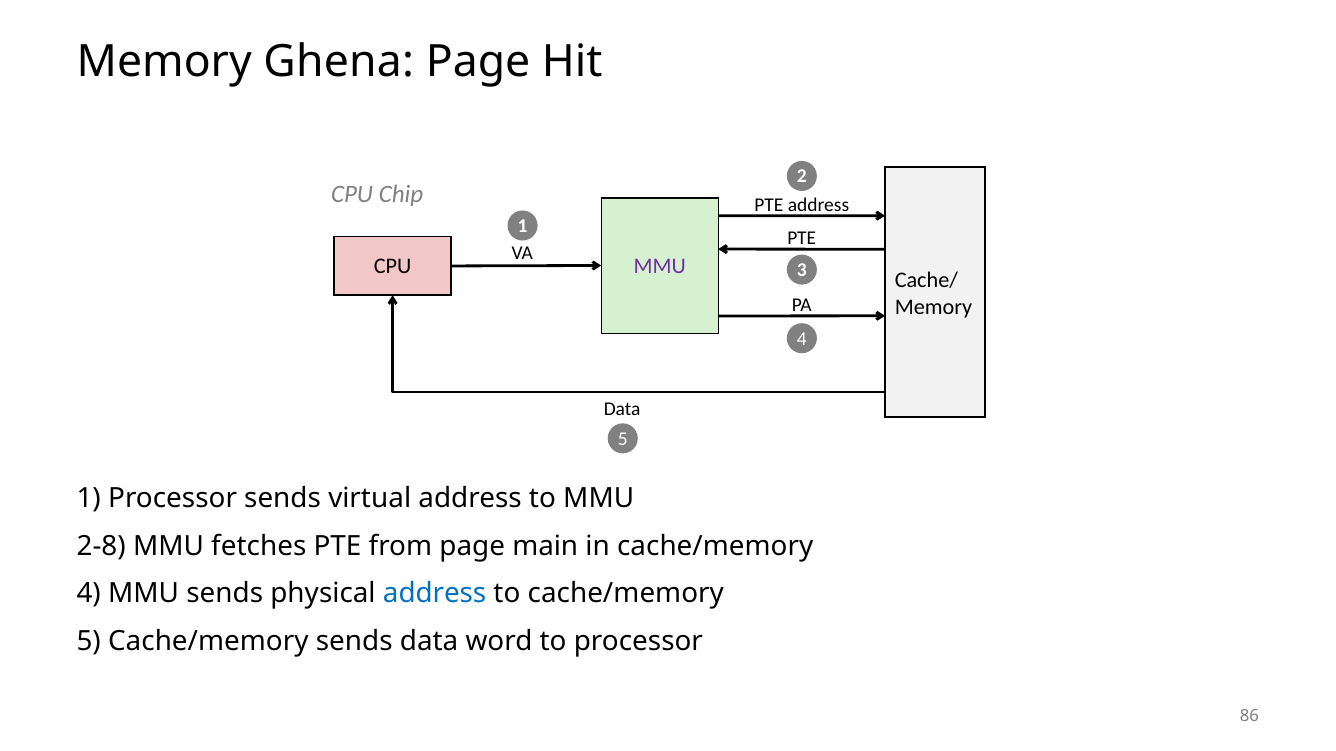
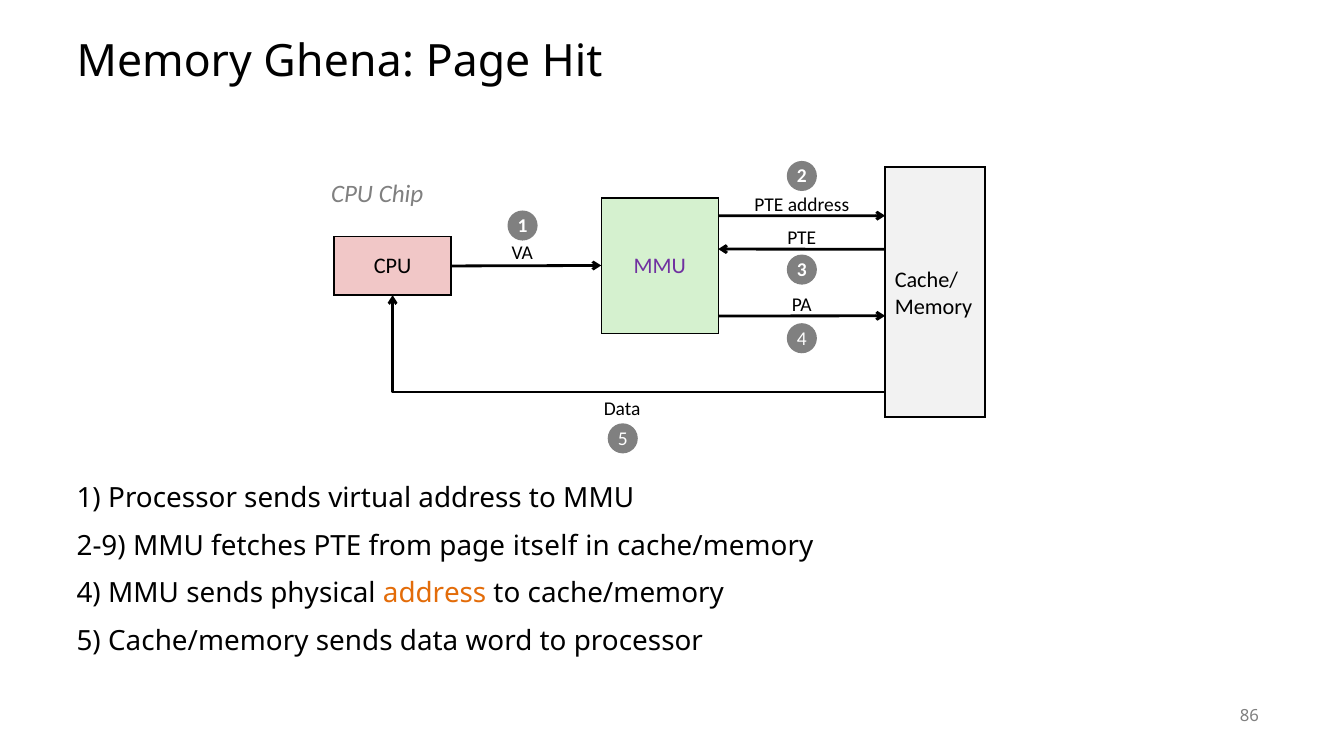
2-8: 2-8 -> 2-9
main: main -> itself
address at (435, 594) colour: blue -> orange
